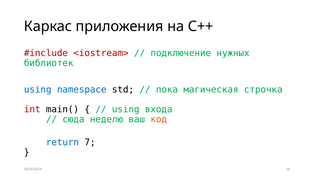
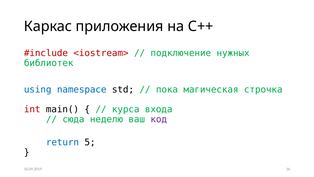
using at (126, 109): using -> курса
код colour: orange -> purple
7: 7 -> 5
